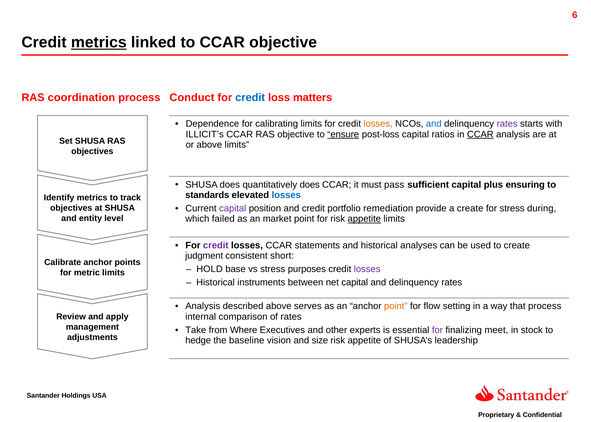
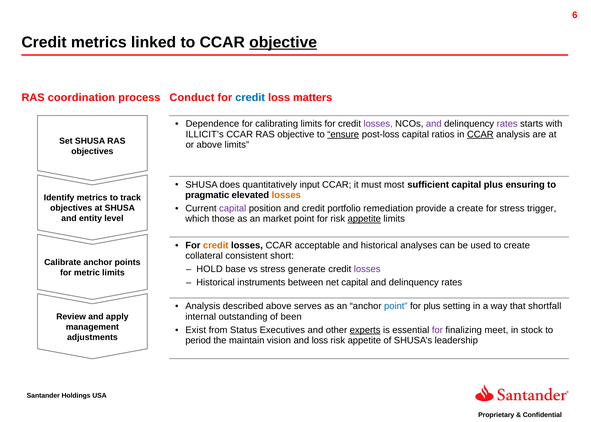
metrics at (99, 42) underline: present -> none
objective at (283, 42) underline: none -> present
losses at (378, 124) colour: orange -> purple
and at (434, 124) colour: blue -> purple
quantitatively does: does -> input
pass: pass -> most
standards: standards -> pragmatic
losses at (286, 195) colour: blue -> orange
during: during -> trigger
failed: failed -> those
credit at (216, 245) colour: purple -> orange
statements: statements -> acceptable
judgment: judgment -> collateral
purposes: purposes -> generate
point at (396, 306) colour: orange -> blue
for flow: flow -> plus
that process: process -> shortfall
comparison: comparison -> outstanding
of rates: rates -> been
Take: Take -> Exist
Where: Where -> Status
experts underline: none -> present
hedge: hedge -> period
baseline: baseline -> maintain
and size: size -> loss
